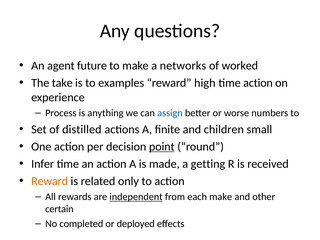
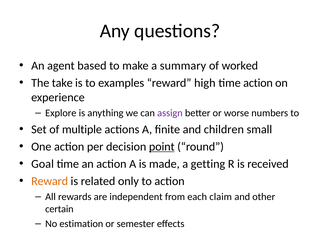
future: future -> based
networks: networks -> summary
Process: Process -> Explore
assign colour: blue -> purple
distilled: distilled -> multiple
Infer: Infer -> Goal
independent underline: present -> none
each make: make -> claim
completed: completed -> estimation
deployed: deployed -> semester
